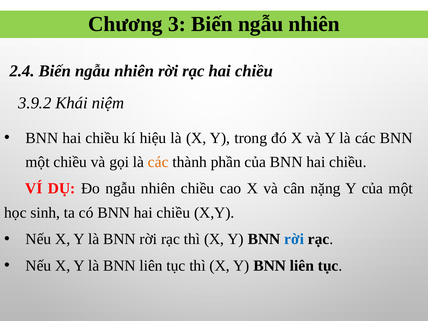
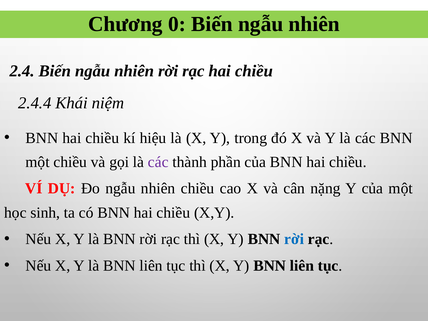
3: 3 -> 0
3.9.2: 3.9.2 -> 2.4.4
các at (158, 162) colour: orange -> purple
